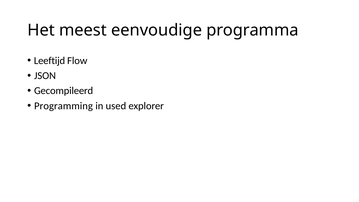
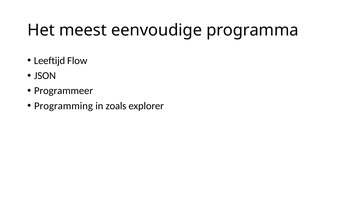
Gecompileerd: Gecompileerd -> Programmeer
used: used -> zoals
